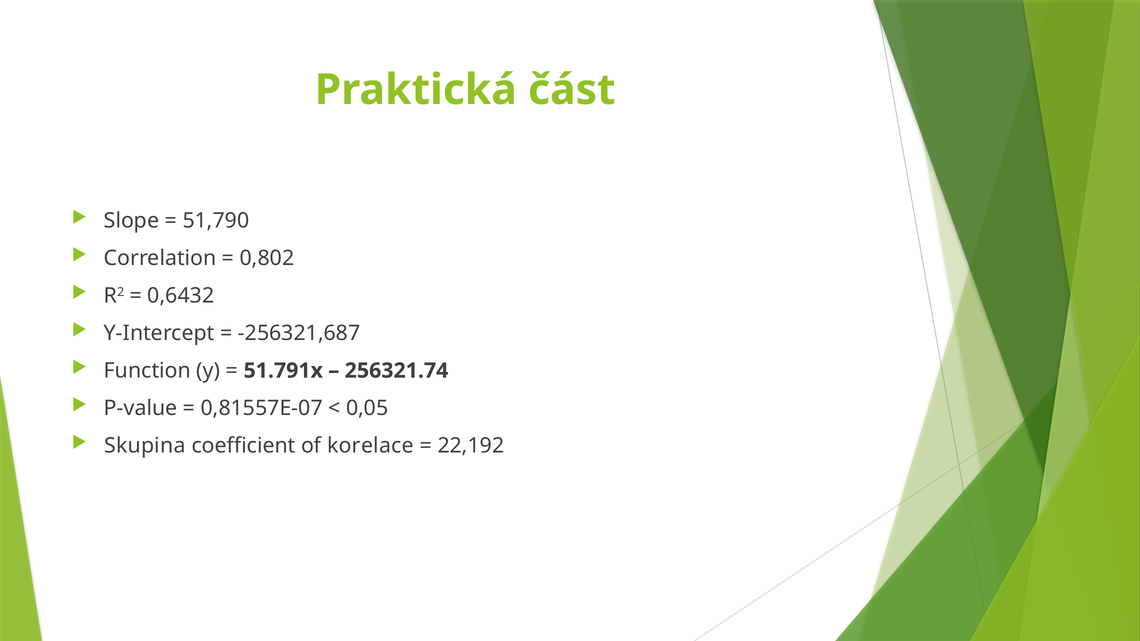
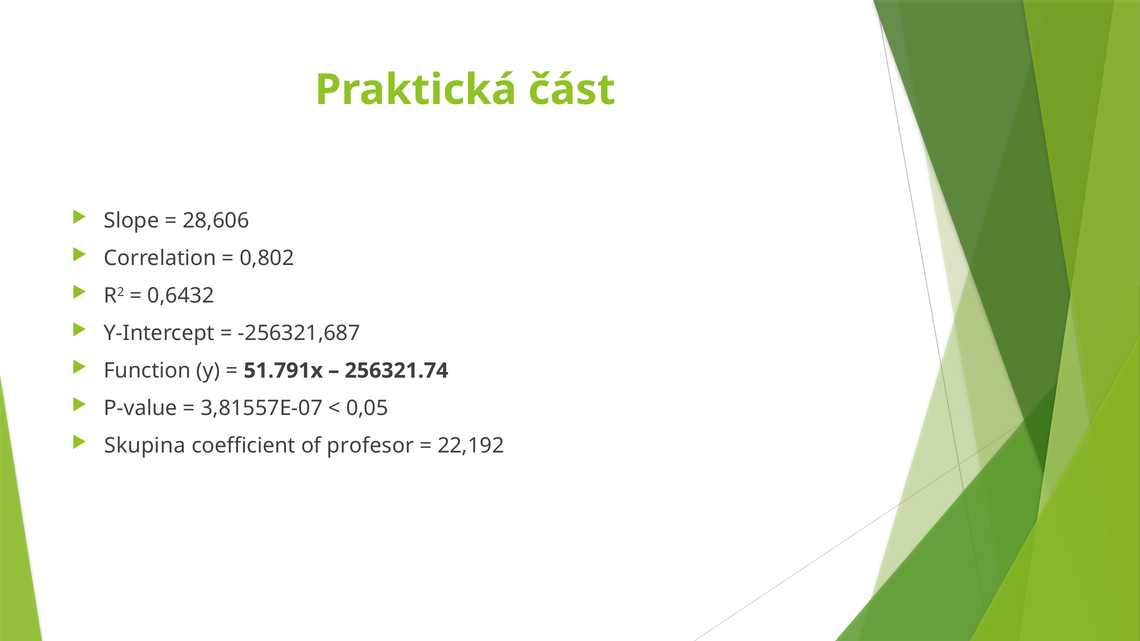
51,790: 51,790 -> 28,606
0,81557E-07: 0,81557E-07 -> 3,81557E-07
korelace: korelace -> profesor
